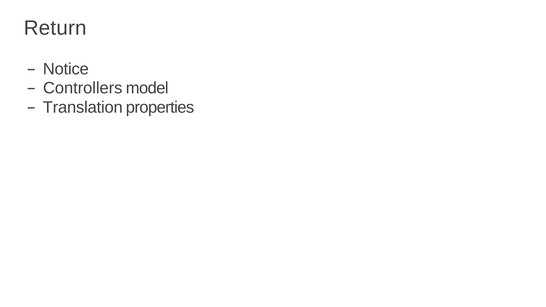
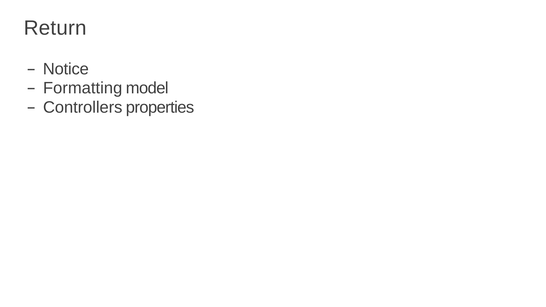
Controllers: Controllers -> Formatting
Translation: Translation -> Controllers
